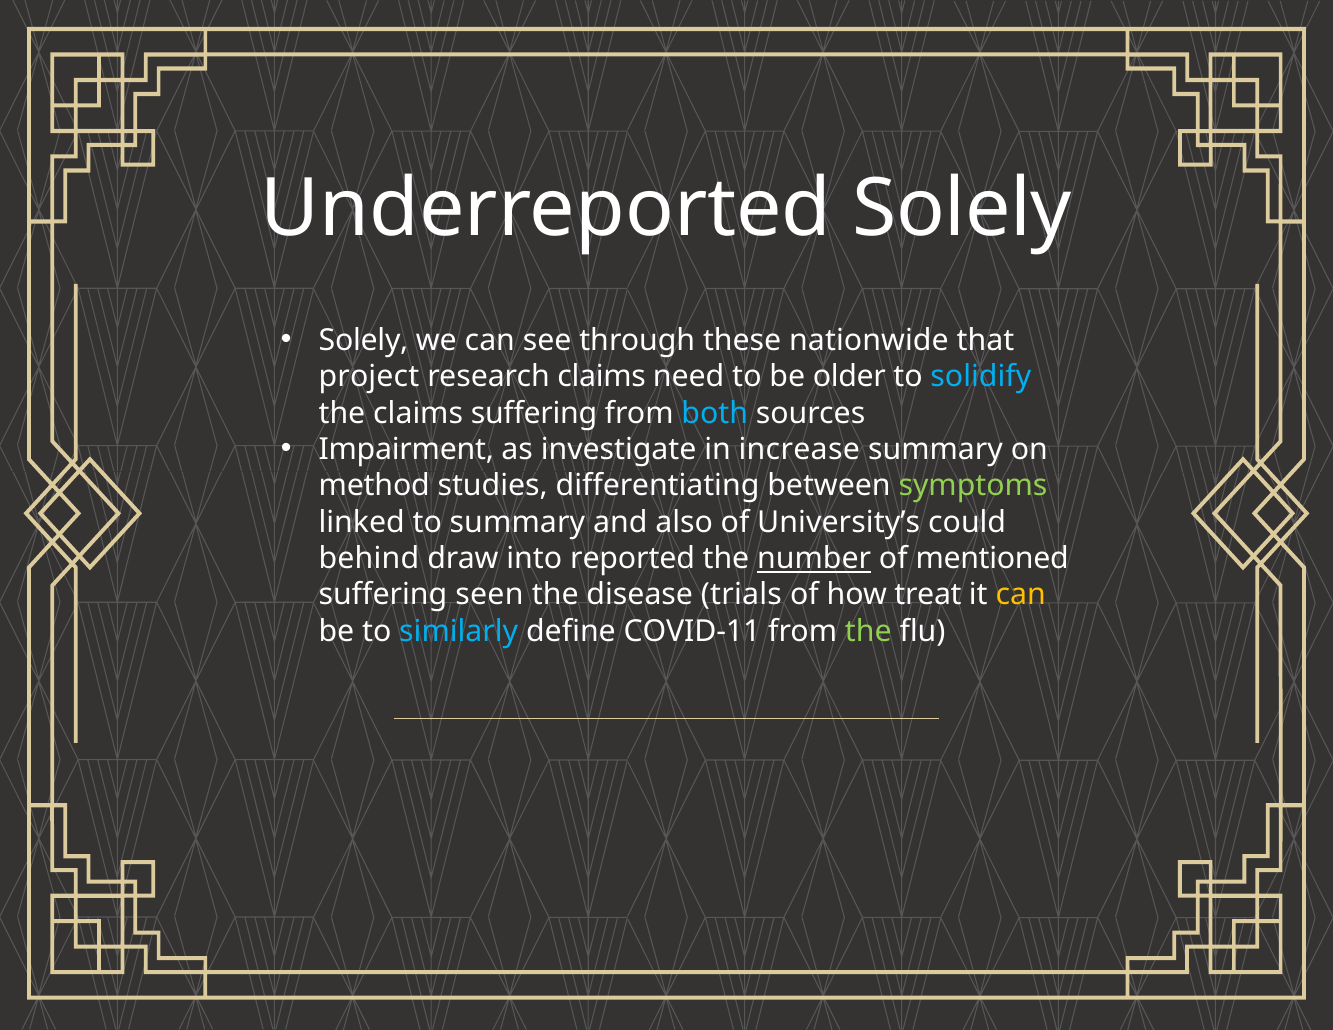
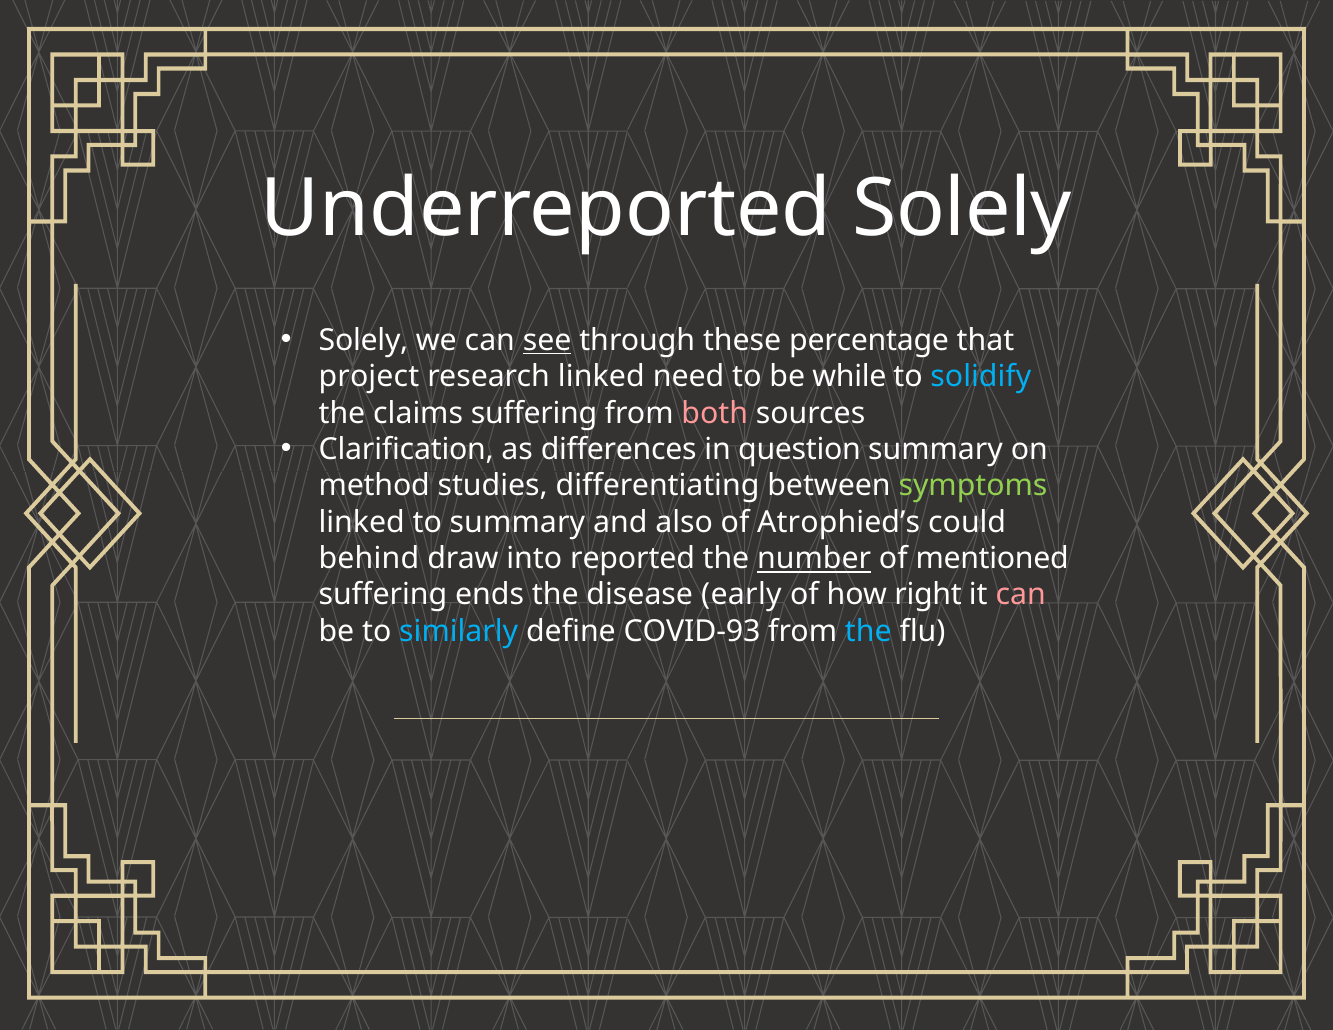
see underline: none -> present
nationwide: nationwide -> percentage
research claims: claims -> linked
older: older -> while
both colour: light blue -> pink
Impairment: Impairment -> Clarification
investigate: investigate -> differences
increase: increase -> question
University’s: University’s -> Atrophied’s
seen: seen -> ends
trials: trials -> early
treat: treat -> right
can at (1021, 595) colour: yellow -> pink
COVID-11: COVID-11 -> COVID-93
the at (868, 631) colour: light green -> light blue
